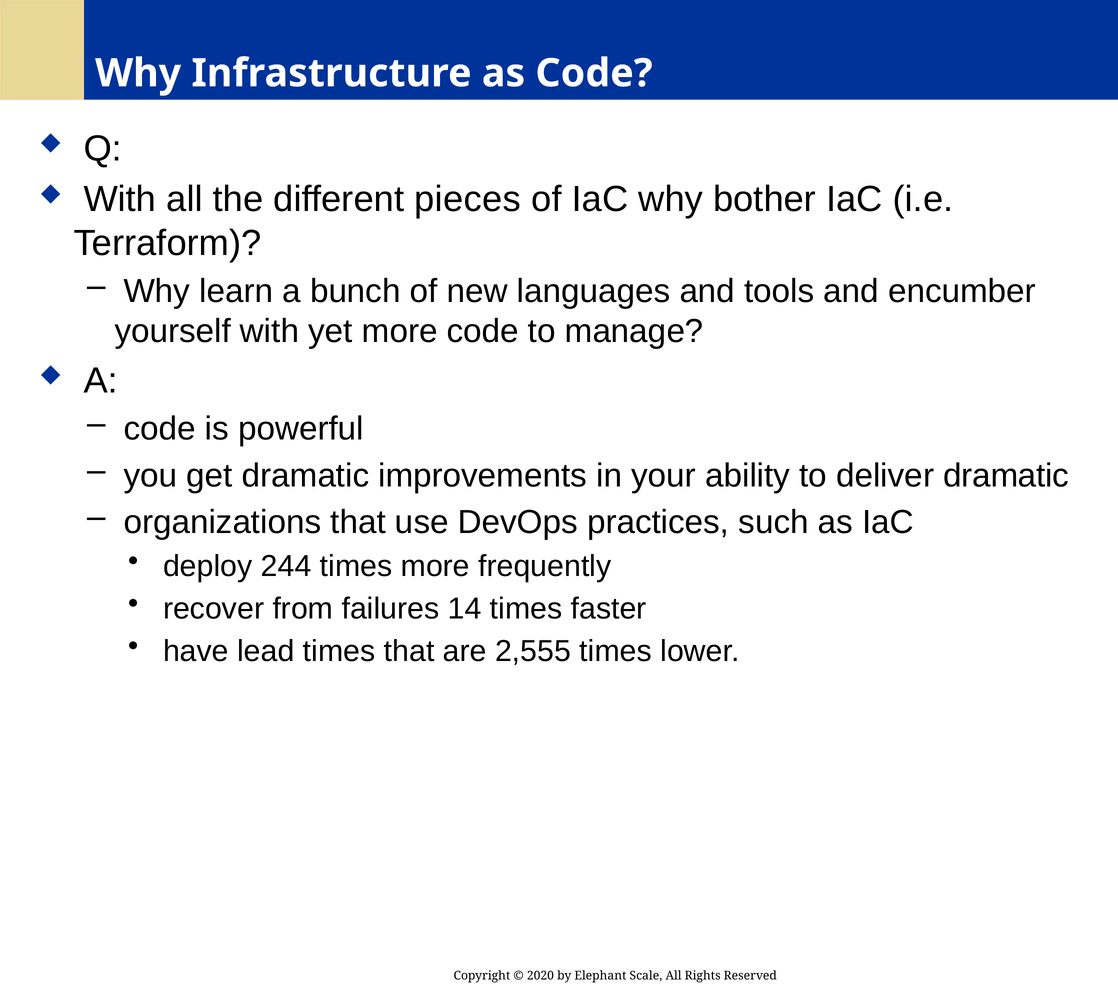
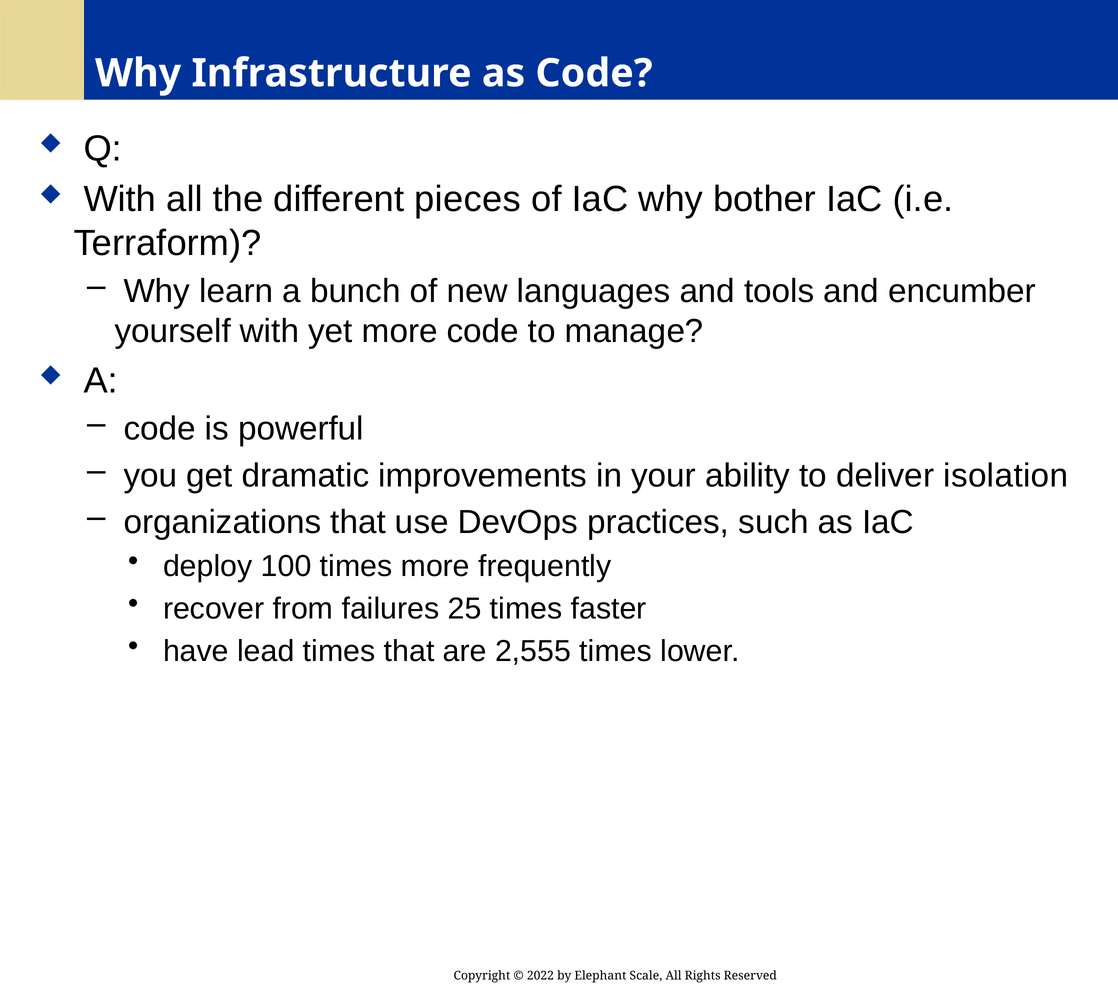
deliver dramatic: dramatic -> isolation
244: 244 -> 100
14: 14 -> 25
2020: 2020 -> 2022
